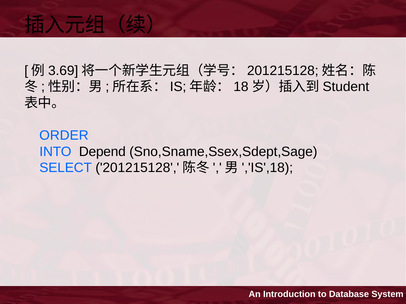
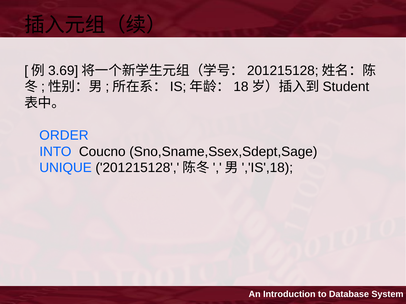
Depend: Depend -> Coucno
SELECT: SELECT -> UNIQUE
